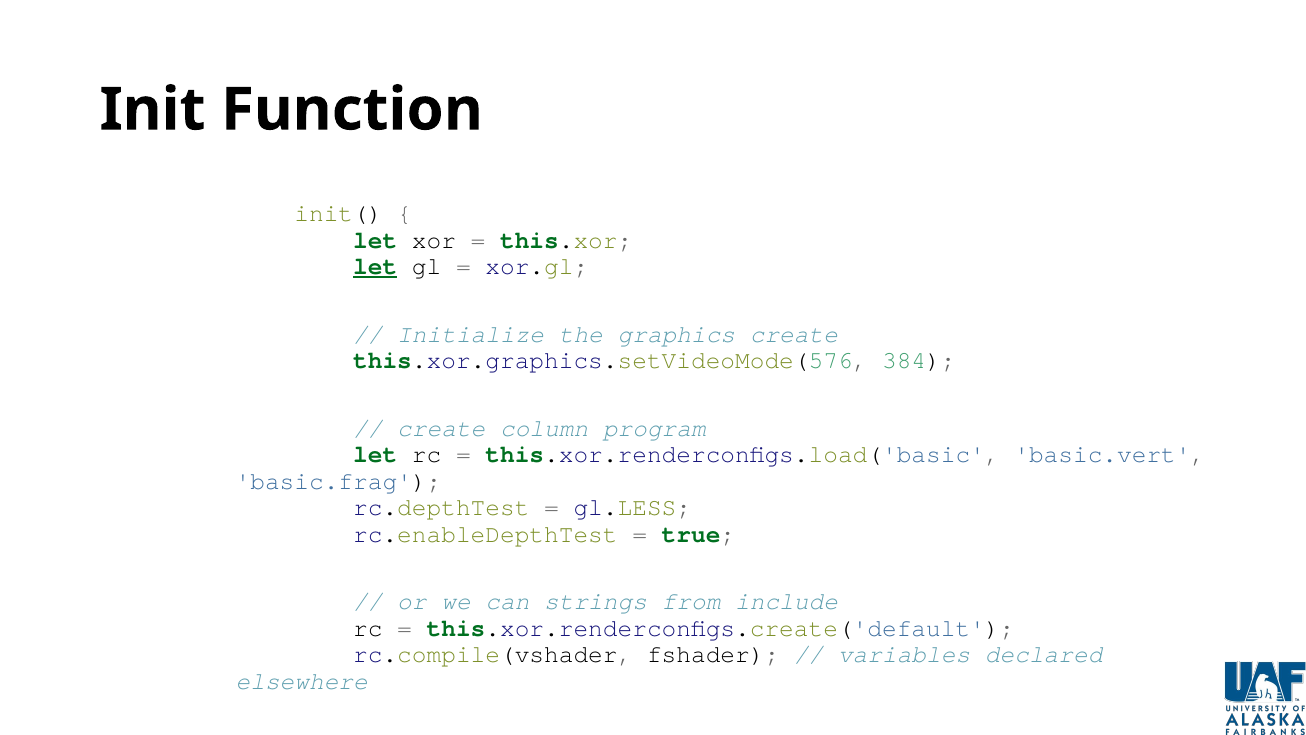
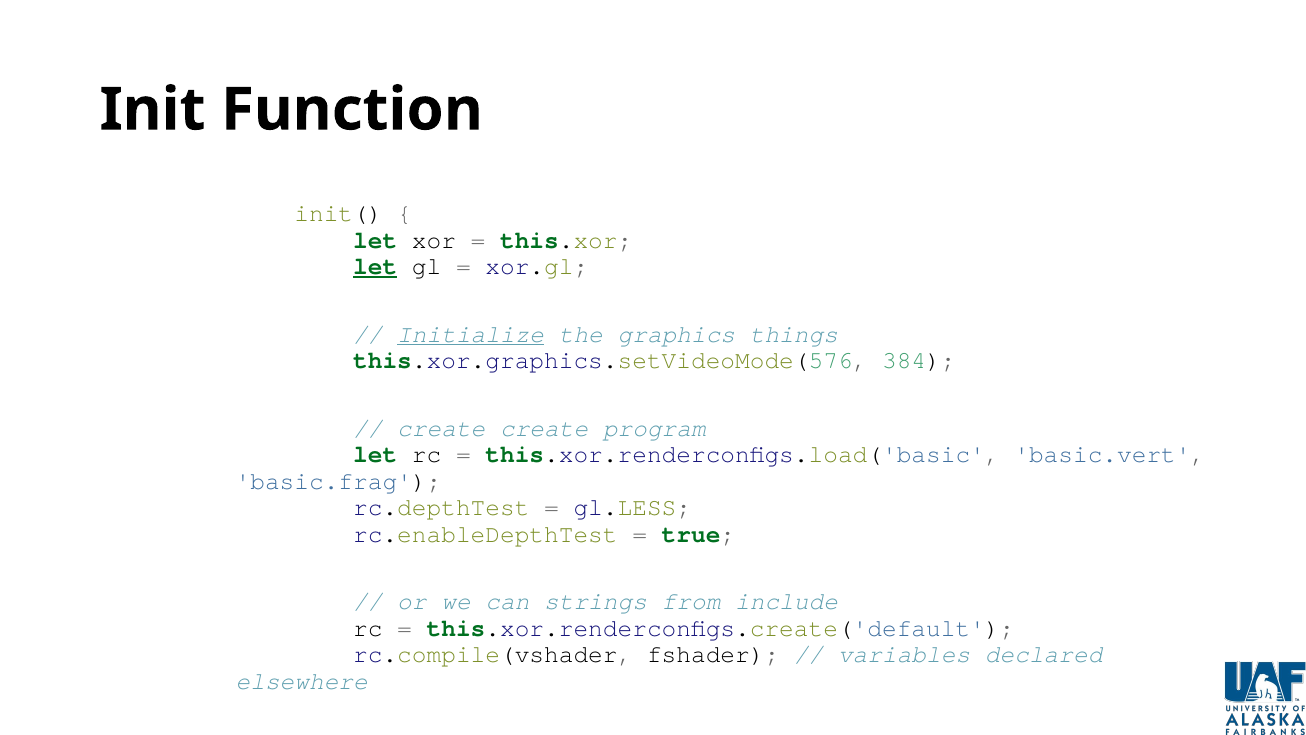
Initialize underline: none -> present
graphics create: create -> things
create column: column -> create
